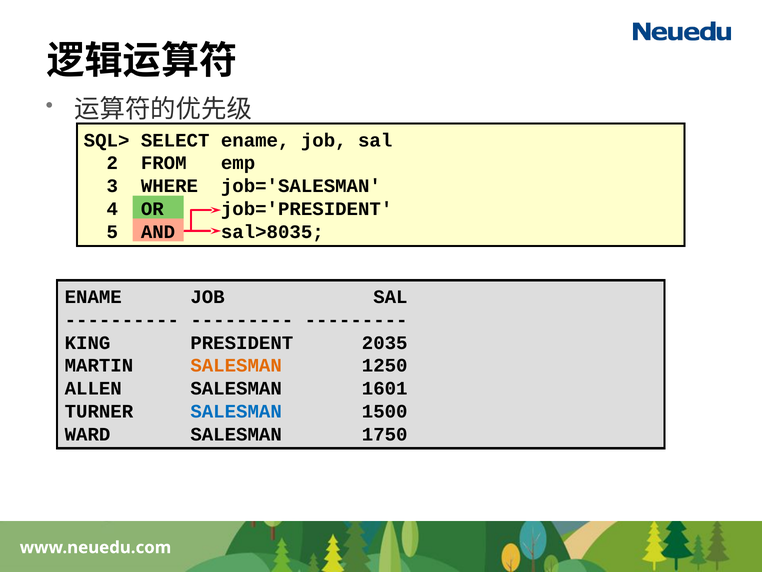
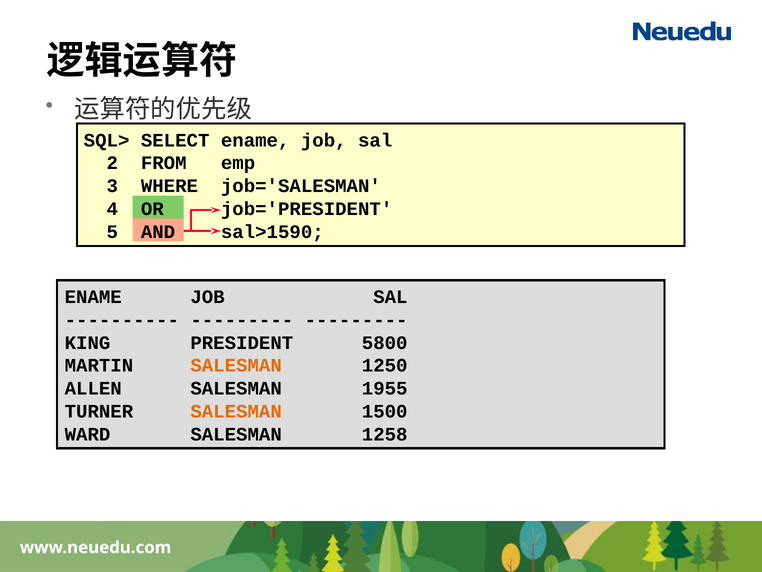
sal>8035: sal>8035 -> sal>1590
2035: 2035 -> 5800
1601: 1601 -> 1955
SALESMAN at (236, 411) colour: blue -> orange
1750: 1750 -> 1258
